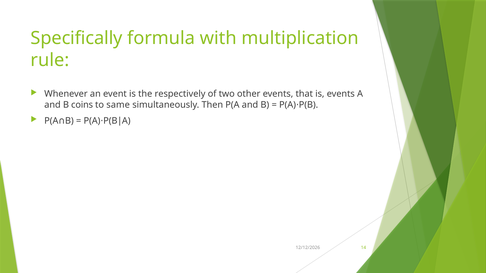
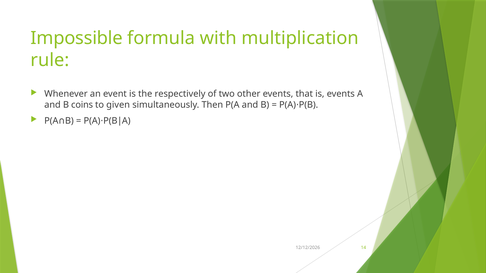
Specifically: Specifically -> Impossible
same: same -> given
